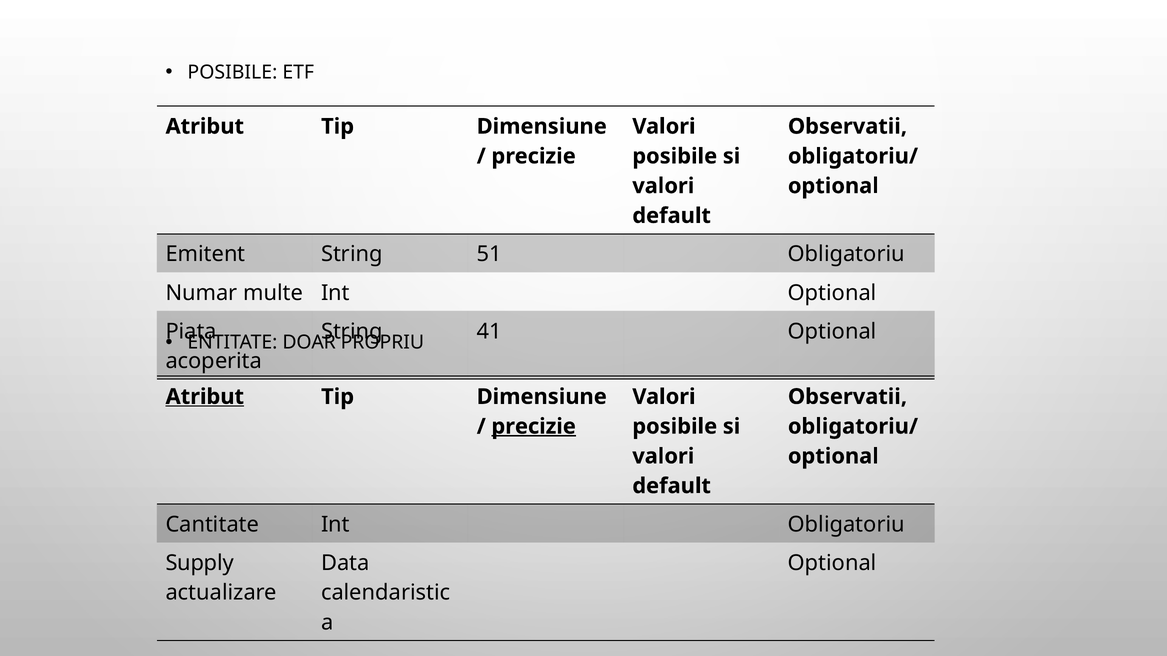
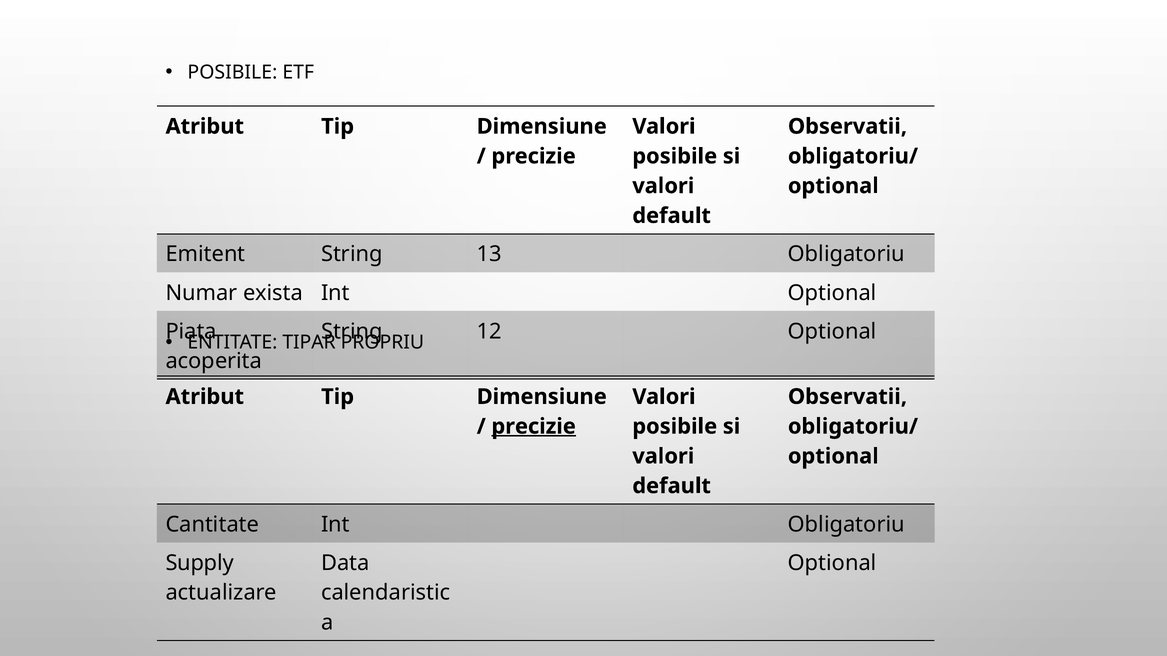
51: 51 -> 13
multe: multe -> exista
41: 41 -> 12
DOAR: DOAR -> TIPAR
Atribut at (205, 397) underline: present -> none
